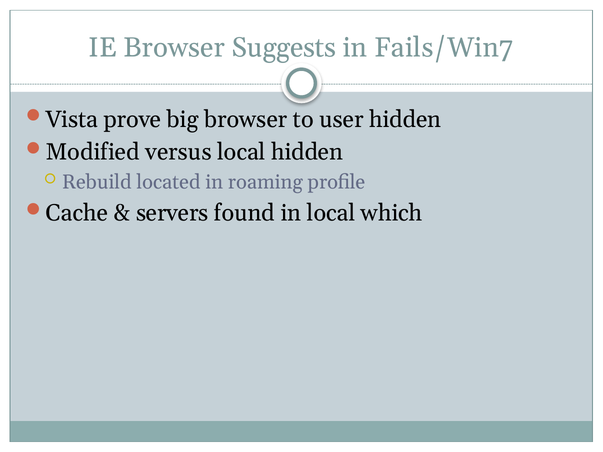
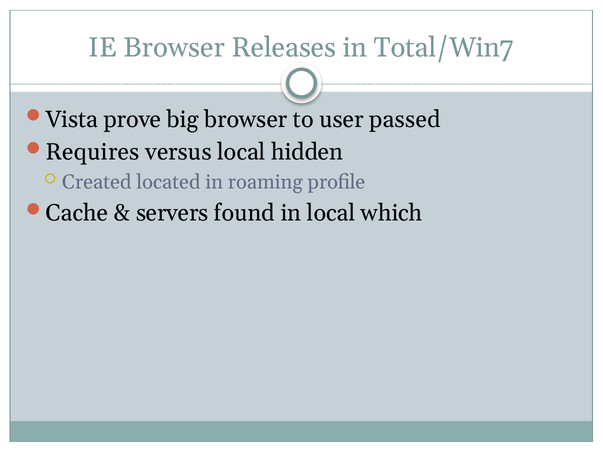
Suggests: Suggests -> Releases
Fails/Win7: Fails/Win7 -> Total/Win7
user hidden: hidden -> passed
Modified: Modified -> Requires
Rebuild: Rebuild -> Created
